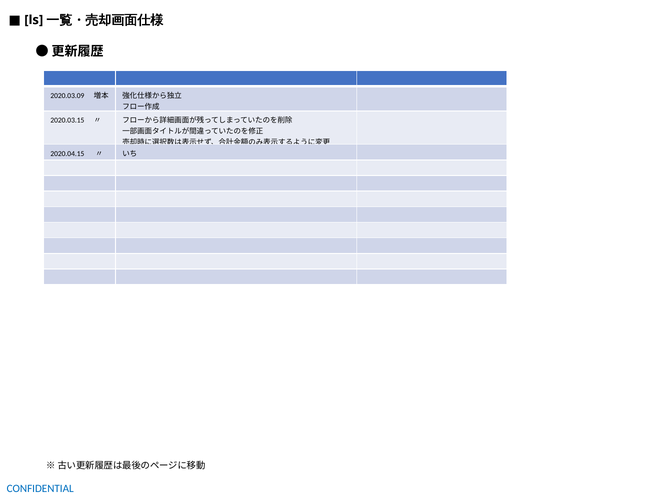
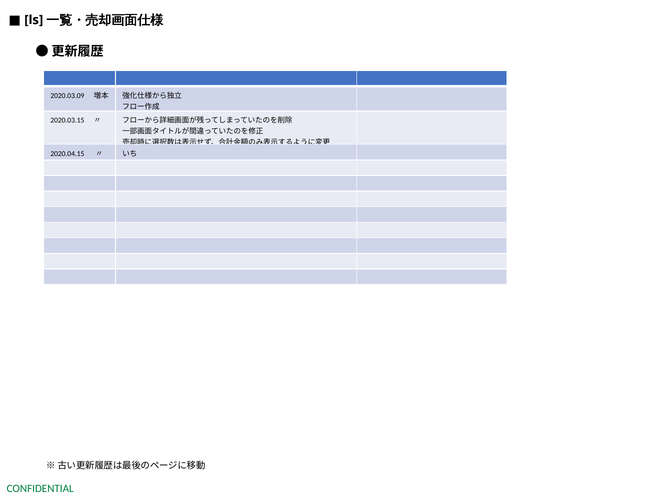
CONFIDENTIAL colour: blue -> green
